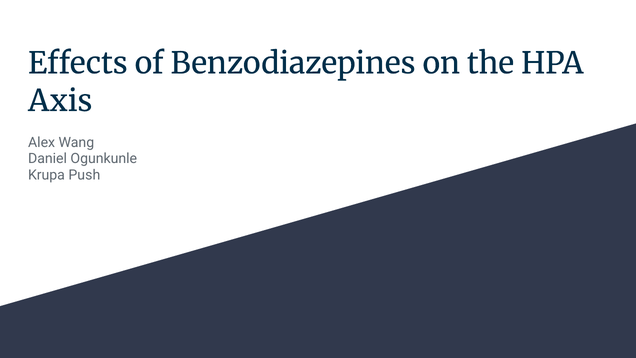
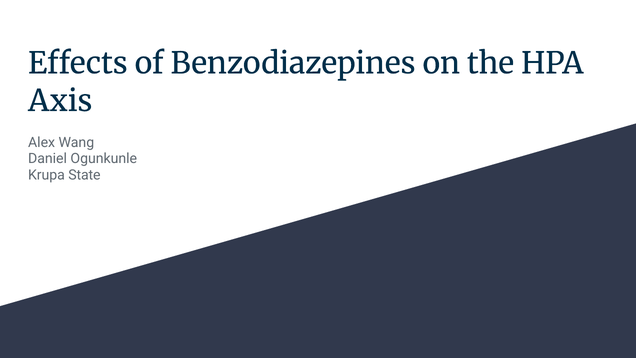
Push: Push -> State
